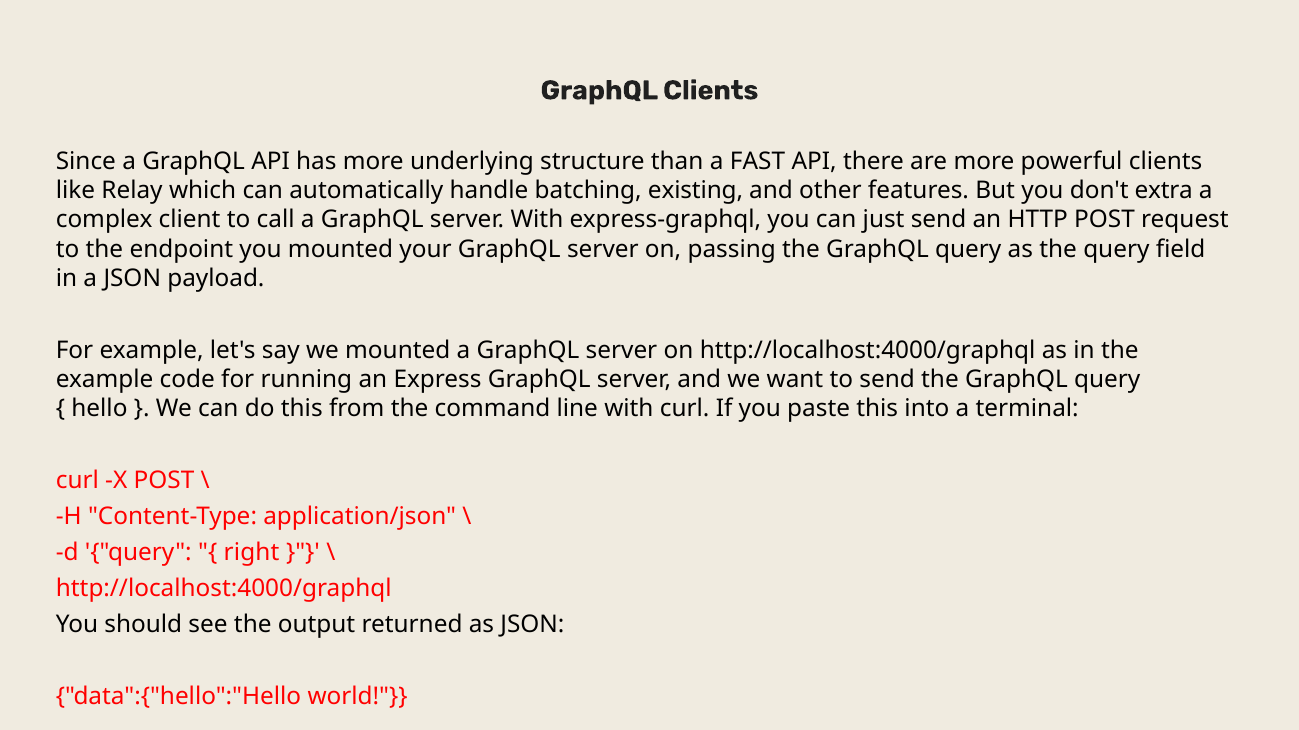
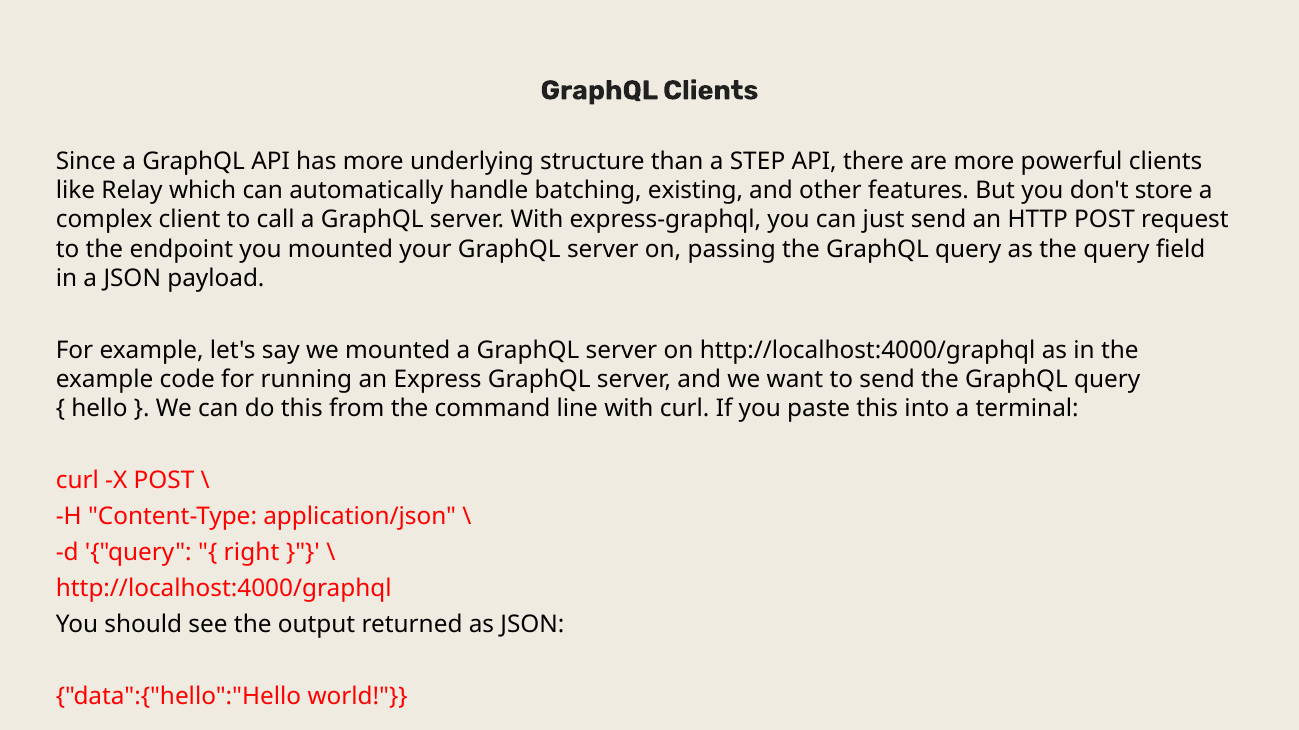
FAST: FAST -> STEP
extra: extra -> store
